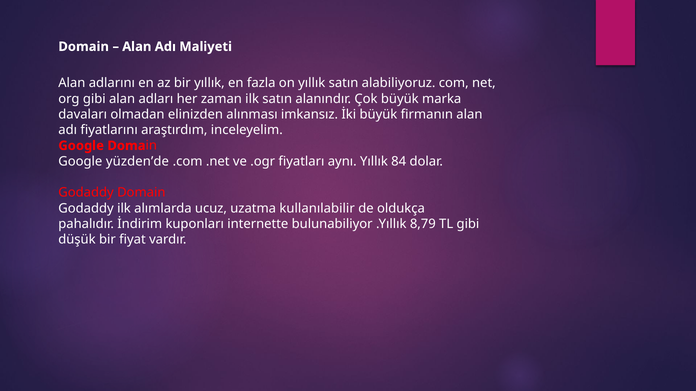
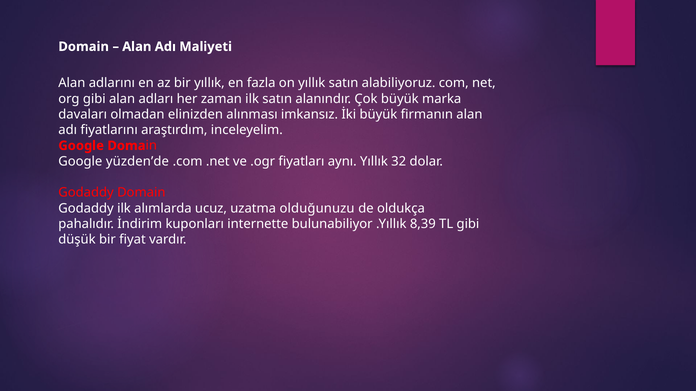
84: 84 -> 32
kullanılabilir: kullanılabilir -> olduğunuzu
8,79: 8,79 -> 8,39
